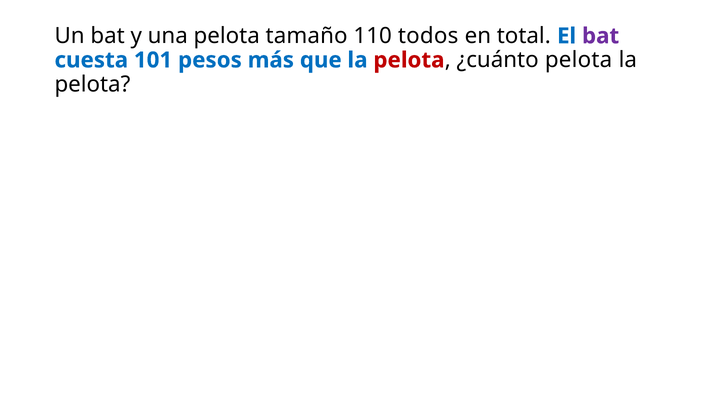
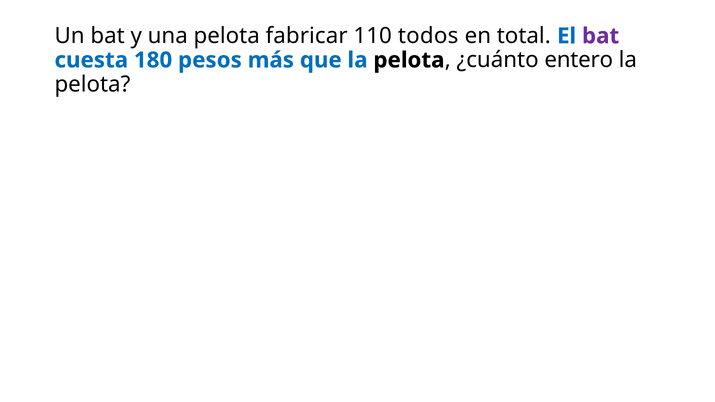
tamaño: tamaño -> fabricar
101: 101 -> 180
pelota at (409, 60) colour: red -> black
¿cuánto pelota: pelota -> entero
